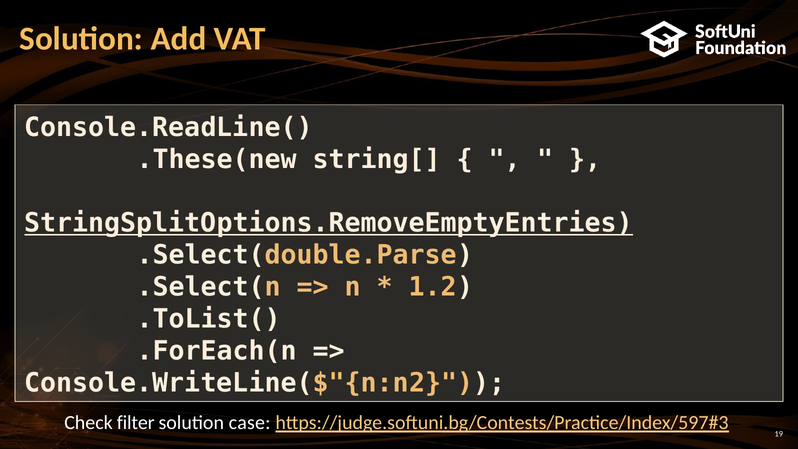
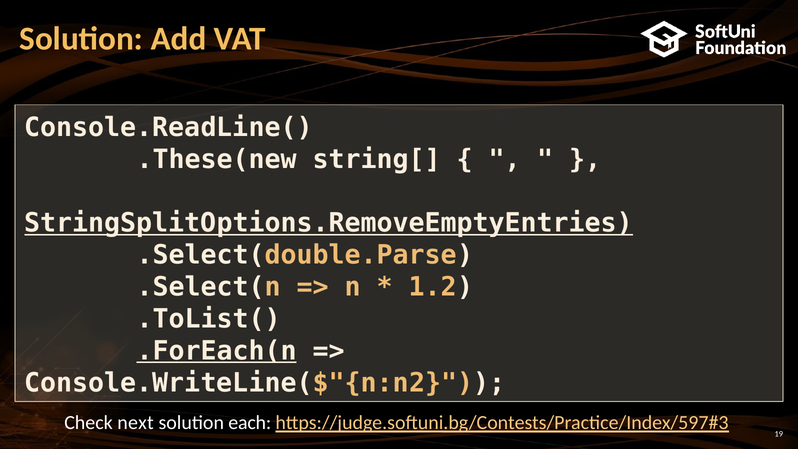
.ForEach(n underline: none -> present
filter: filter -> next
case: case -> each
